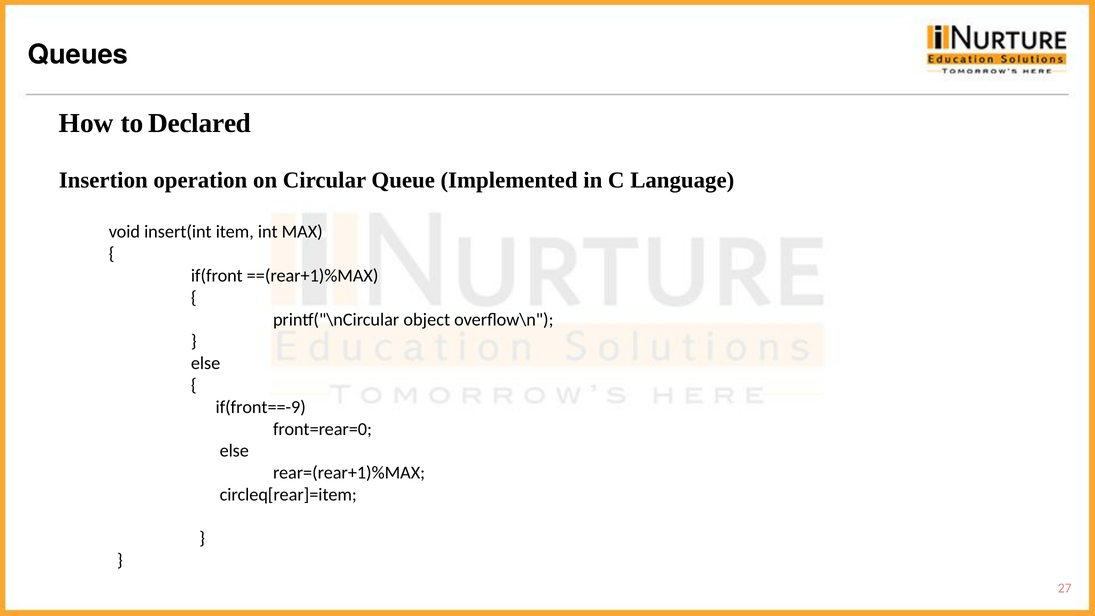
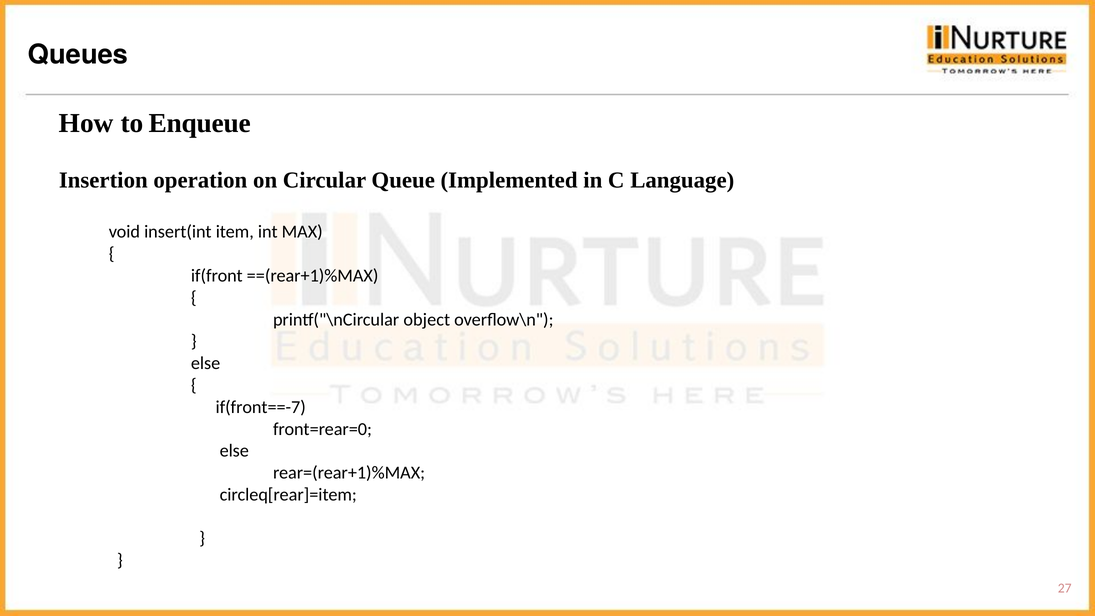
Declared: Declared -> Enqueue
if(front==-9: if(front==-9 -> if(front==-7
